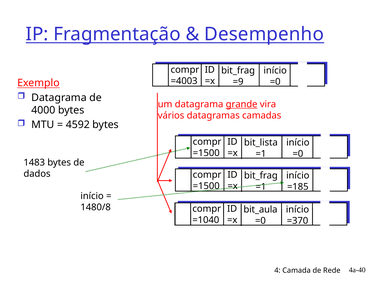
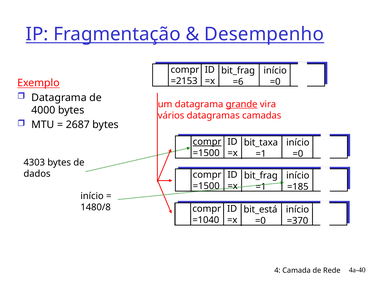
=4003: =4003 -> =2153
=9: =9 -> =6
4592: 4592 -> 2687
compr at (207, 142) underline: none -> present
bit_lista: bit_lista -> bit_taxa
1483: 1483 -> 4303
bit_aula: bit_aula -> bit_está
